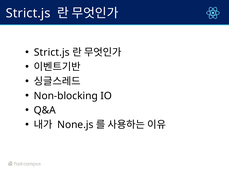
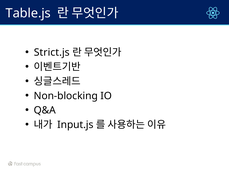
Strict.js at (28, 13): Strict.js -> Table.js
None.js: None.js -> Input.js
